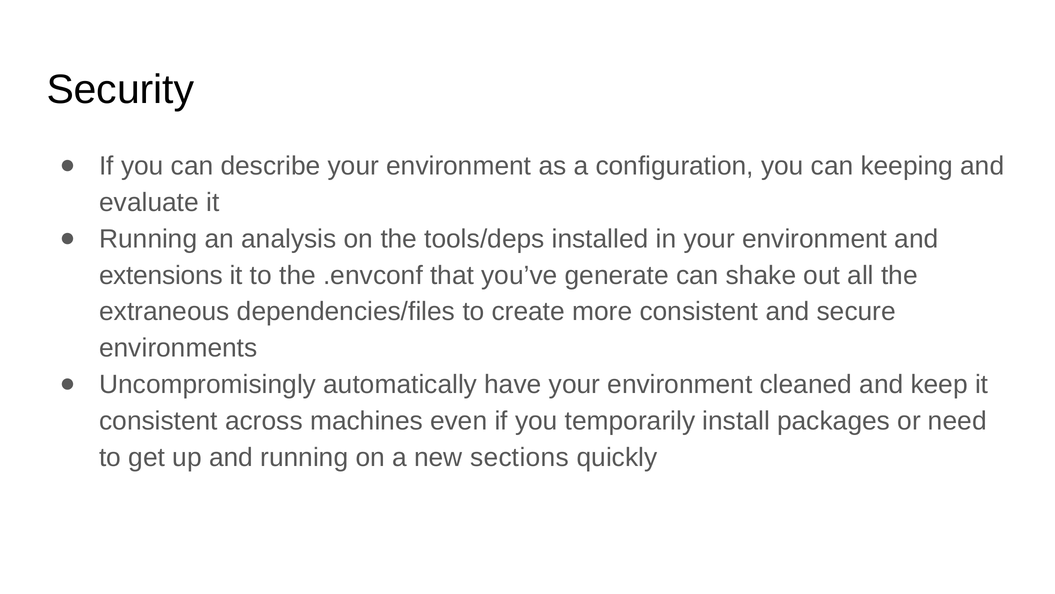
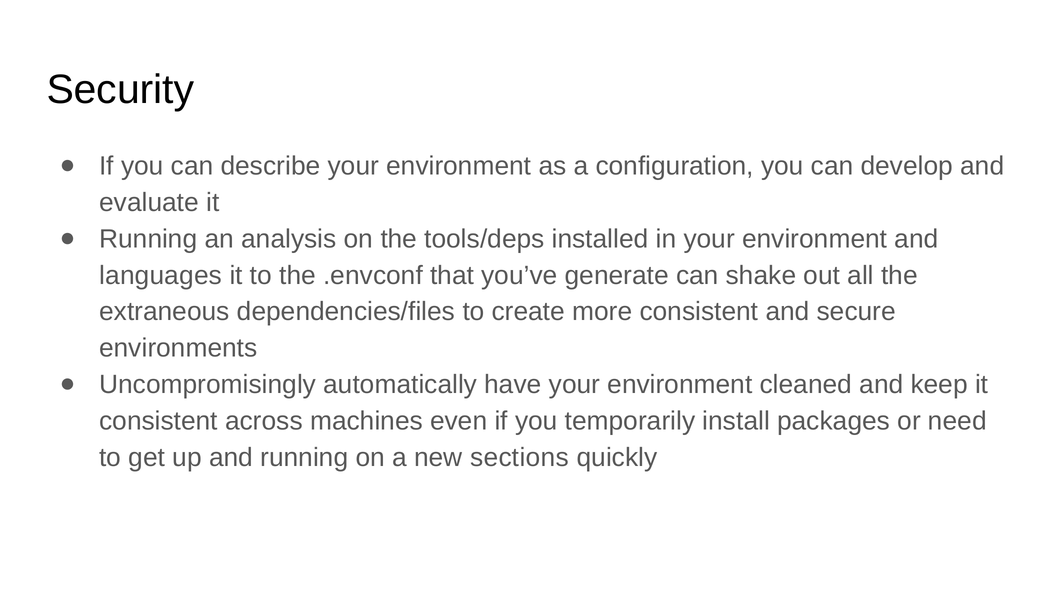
keeping: keeping -> develop
extensions: extensions -> languages
